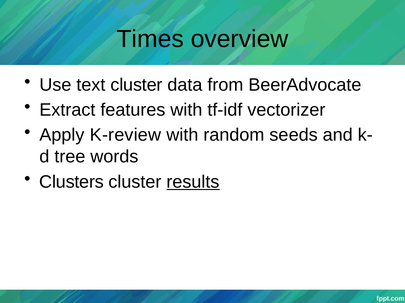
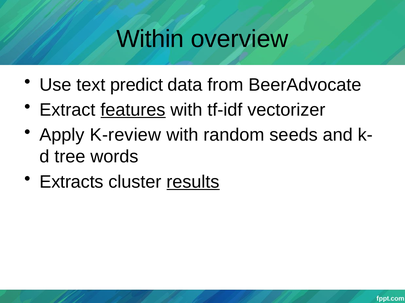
Times: Times -> Within
text cluster: cluster -> predict
features underline: none -> present
Clusters: Clusters -> Extracts
